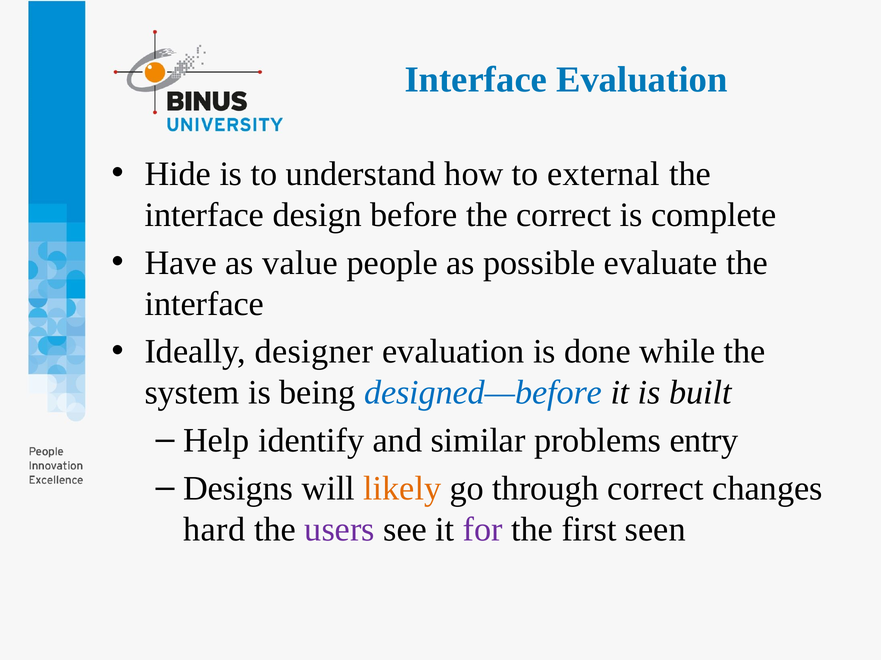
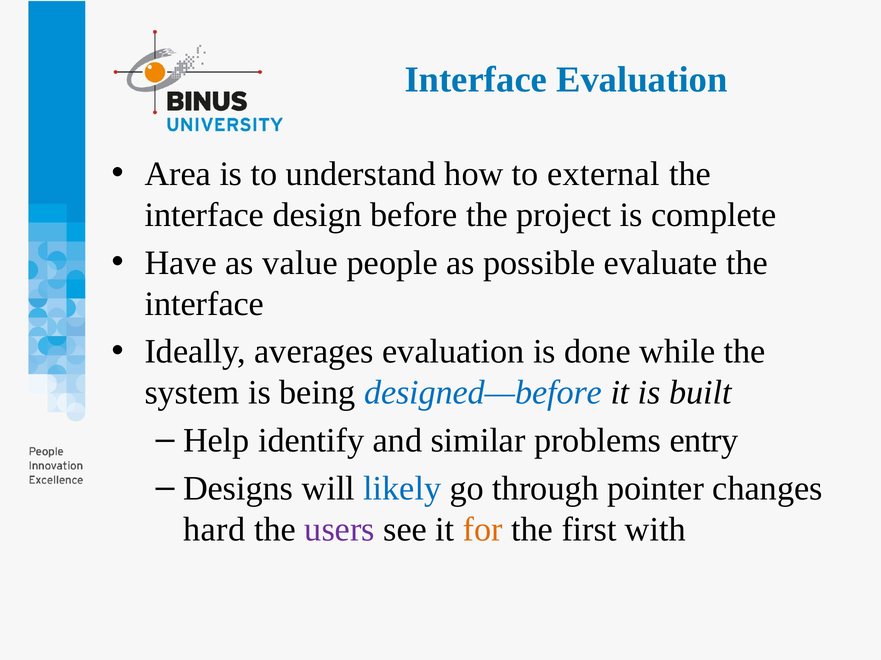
Hide: Hide -> Area
the correct: correct -> project
designer: designer -> averages
likely colour: orange -> blue
through correct: correct -> pointer
for colour: purple -> orange
seen: seen -> with
